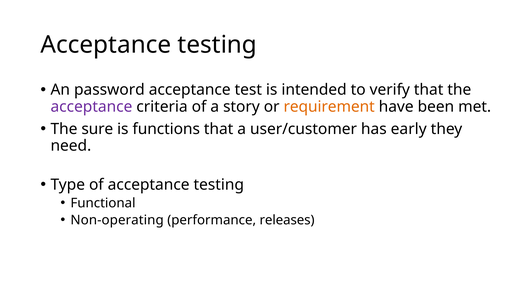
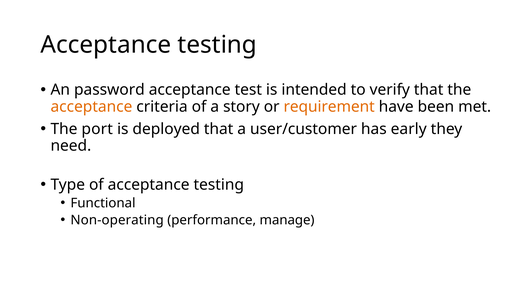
acceptance at (91, 107) colour: purple -> orange
sure: sure -> port
functions: functions -> deployed
releases: releases -> manage
